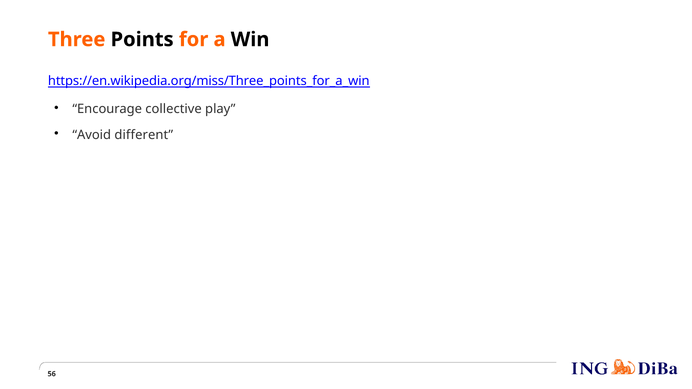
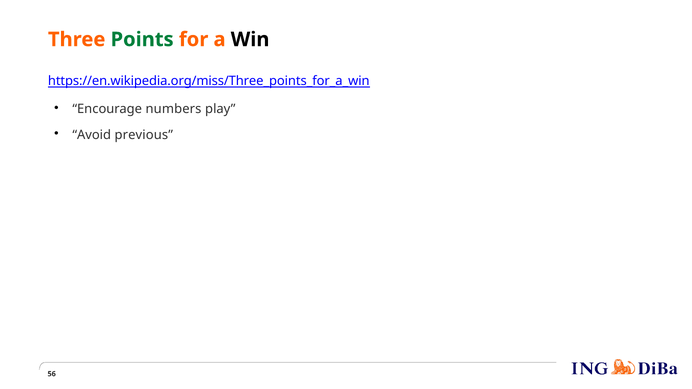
Points colour: black -> green
collective: collective -> numbers
different: different -> previous
